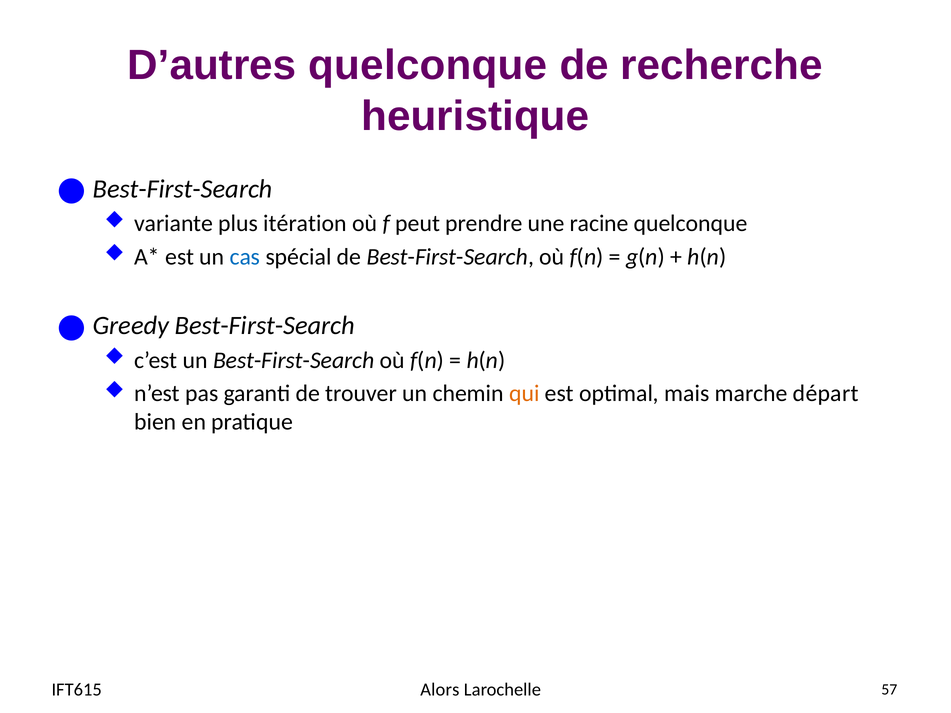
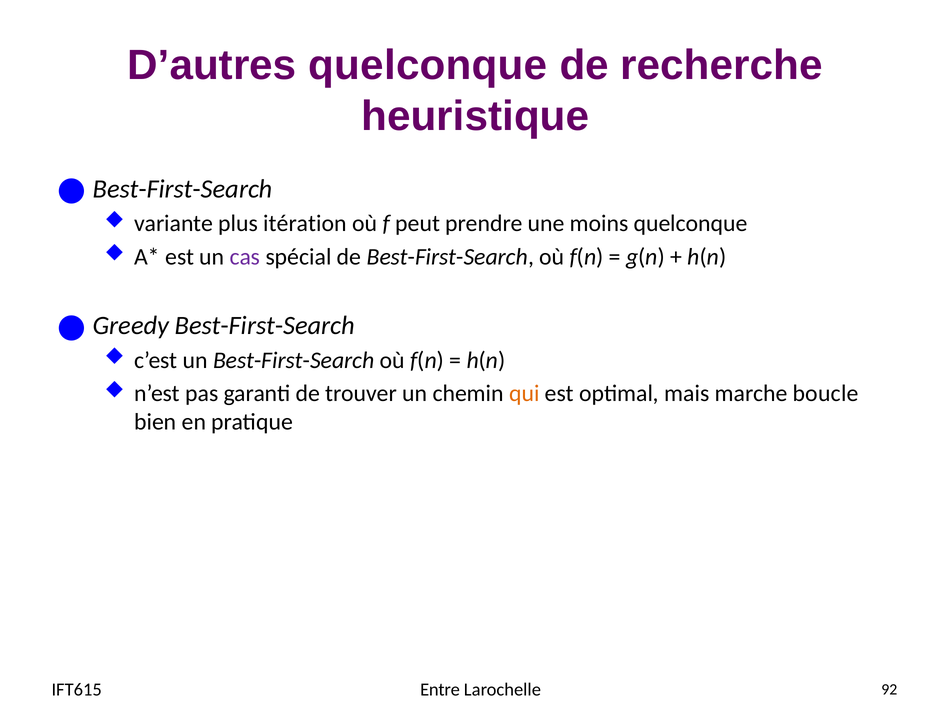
racine: racine -> moins
cas colour: blue -> purple
départ: départ -> boucle
Alors: Alors -> Entre
57: 57 -> 92
